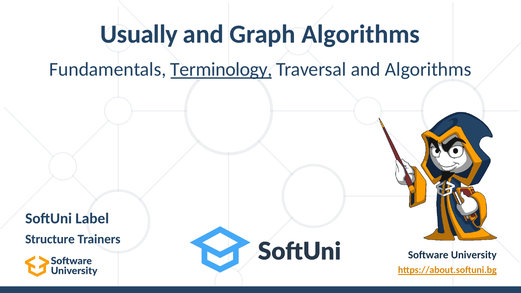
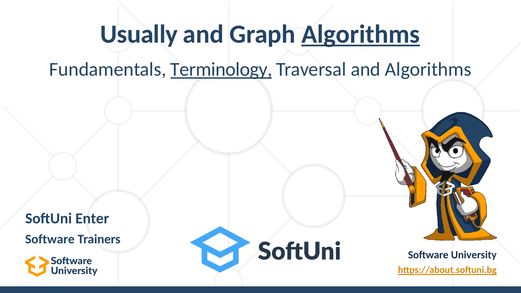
Algorithms at (361, 34) underline: none -> present
Label: Label -> Enter
Structure at (50, 239): Structure -> Software
